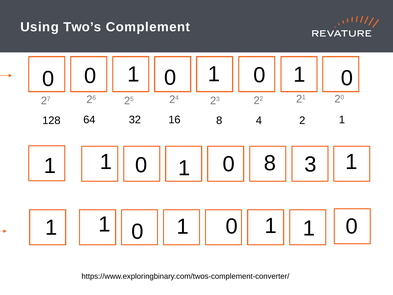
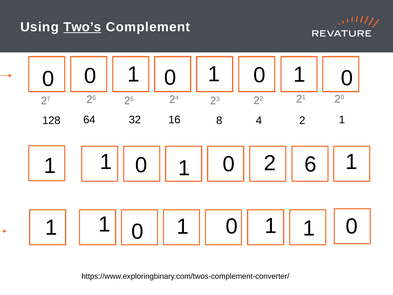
Two’s underline: none -> present
3: 3 -> 6
8 at (270, 163): 8 -> 2
